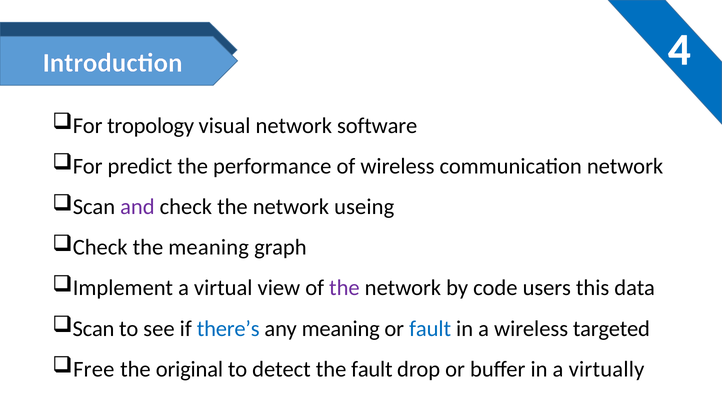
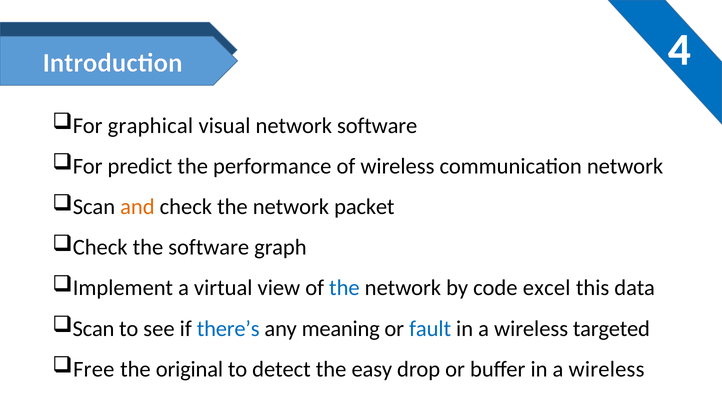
tropology: tropology -> graphical
and colour: purple -> orange
useing: useing -> packet
the meaning: meaning -> software
the at (344, 288) colour: purple -> blue
users: users -> excel
the fault: fault -> easy
buffer in a virtually: virtually -> wireless
